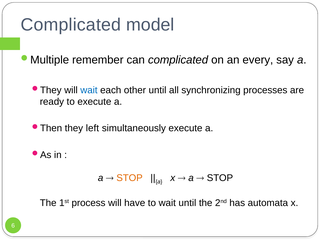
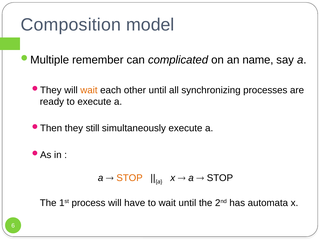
Complicated at (71, 25): Complicated -> Composition
every: every -> name
wait at (89, 90) colour: blue -> orange
left: left -> still
